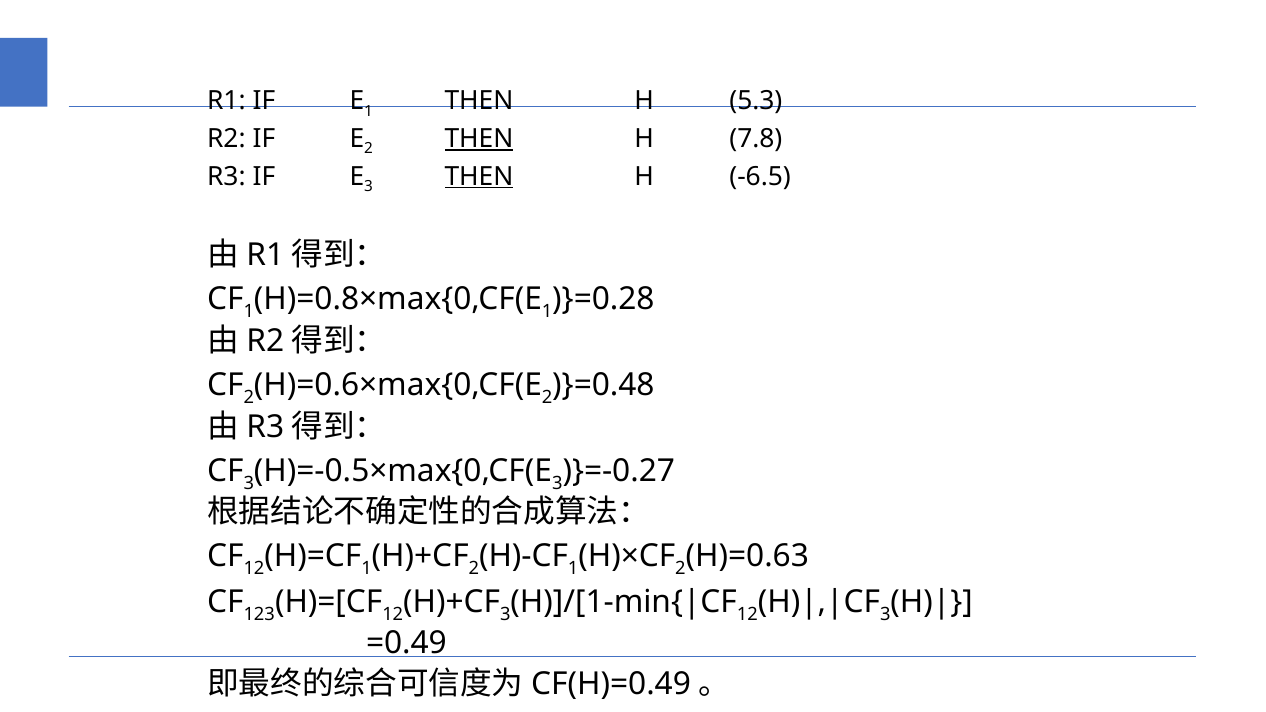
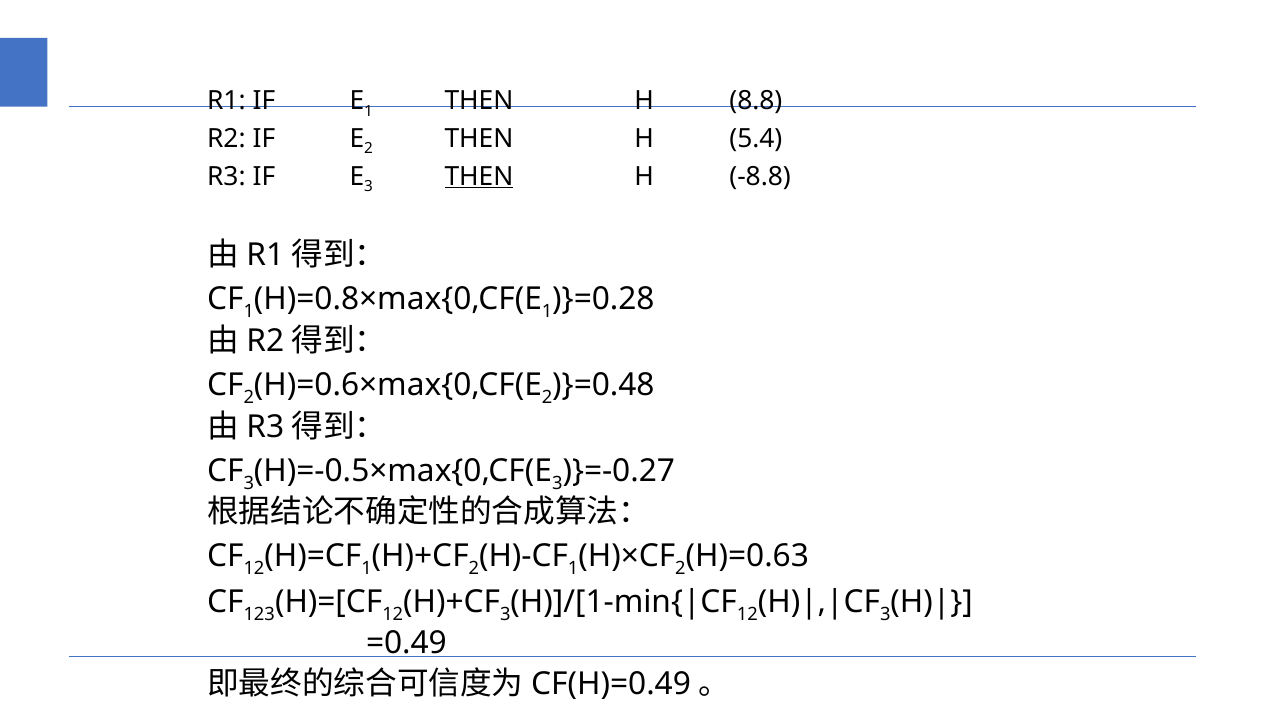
5.3: 5.3 -> 8.8
THEN at (479, 139) underline: present -> none
7.8: 7.8 -> 5.4
-6.5: -6.5 -> -8.8
